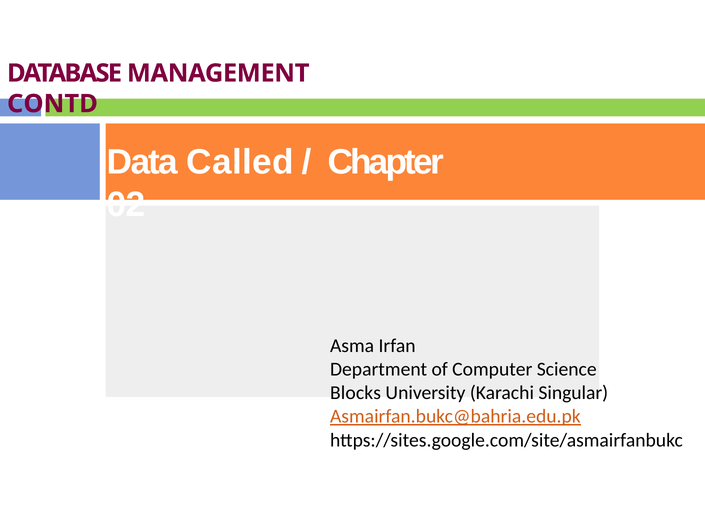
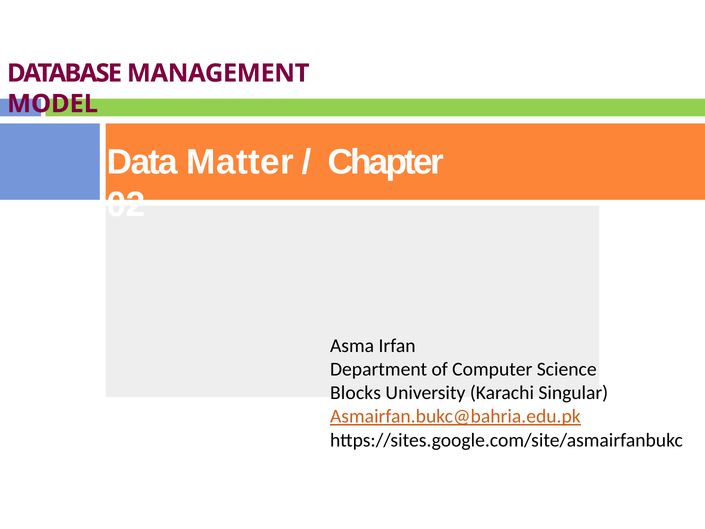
CONTD: CONTD -> MODEL
Called: Called -> Matter
